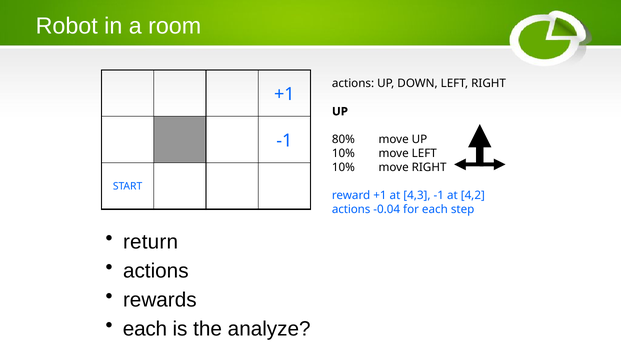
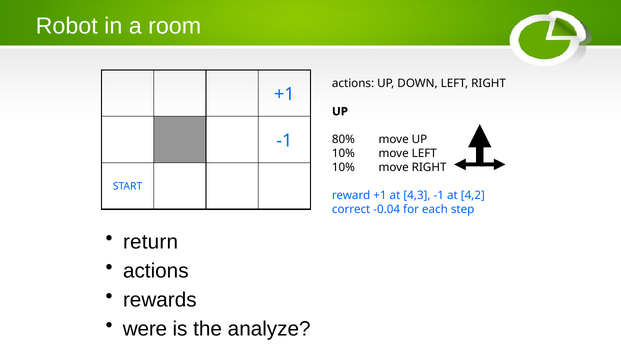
actions at (351, 209): actions -> correct
each at (145, 329): each -> were
